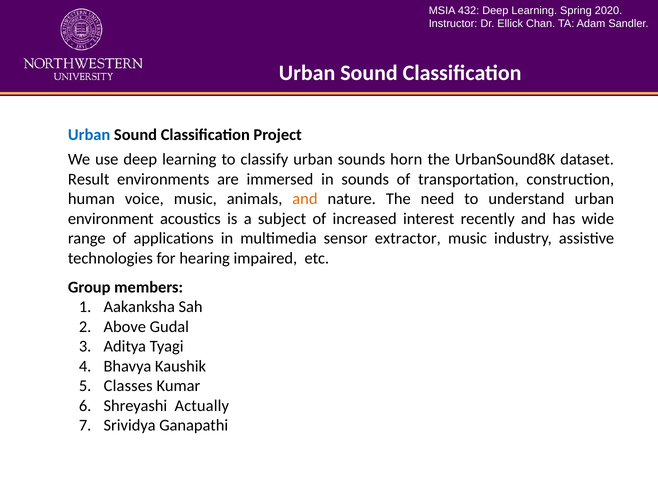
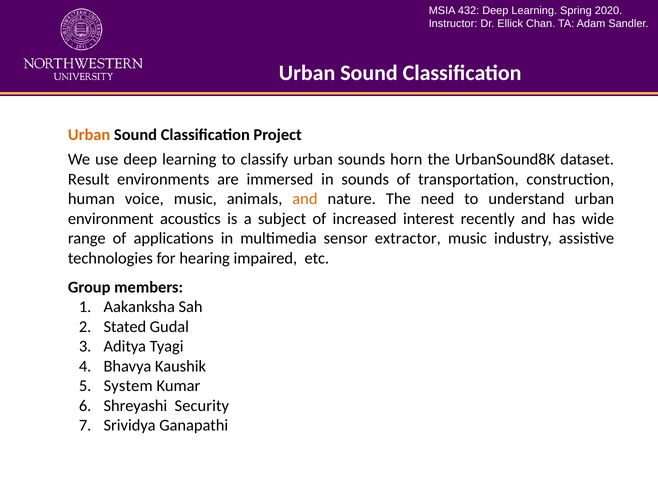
Urban at (89, 134) colour: blue -> orange
Above: Above -> Stated
Classes: Classes -> System
Actually: Actually -> Security
